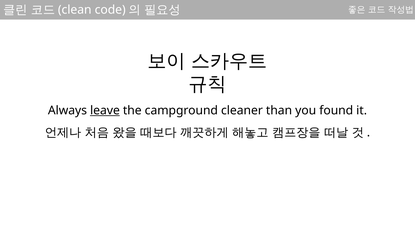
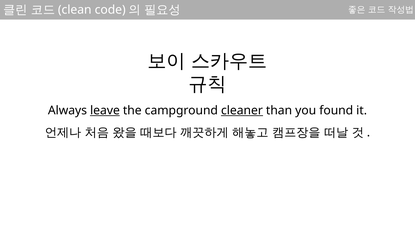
cleaner underline: none -> present
